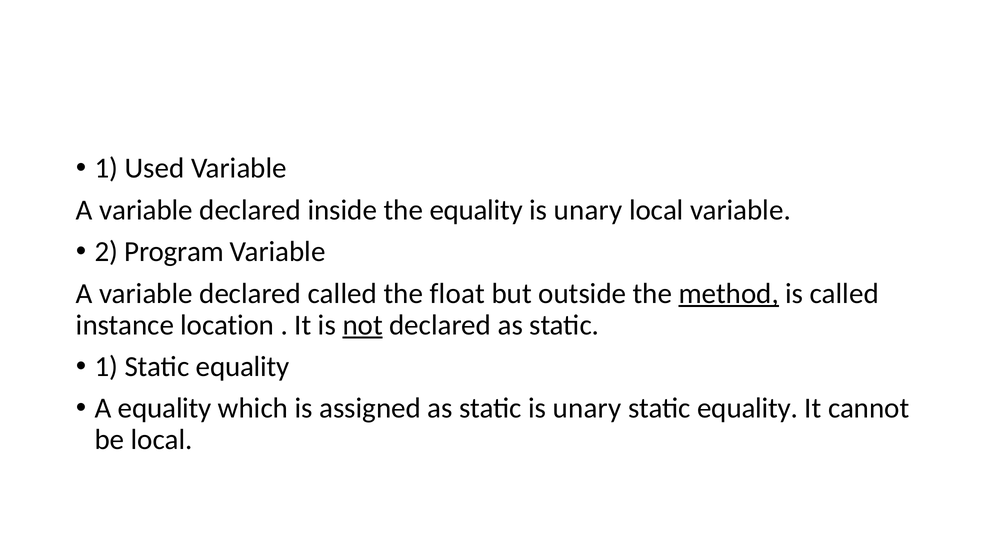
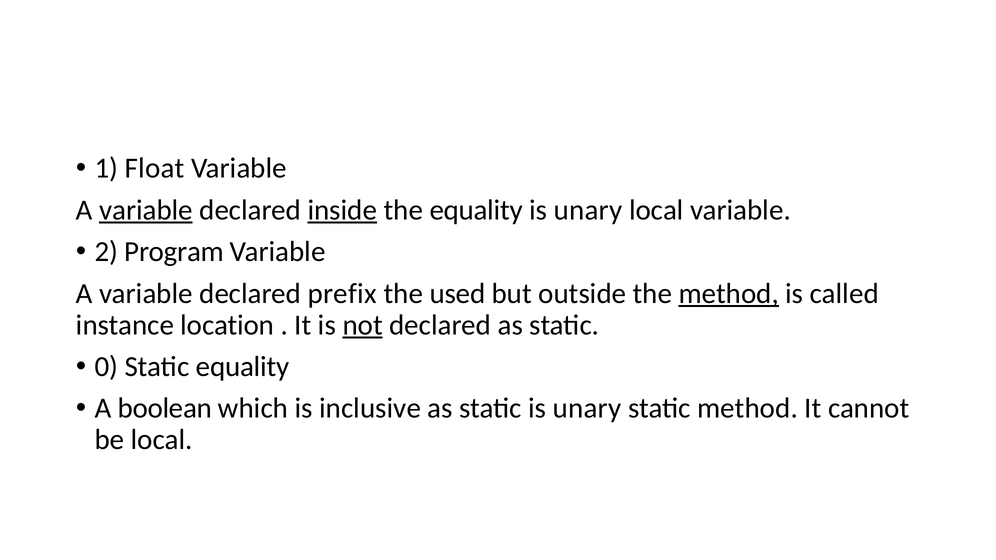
Used: Used -> Float
variable at (146, 210) underline: none -> present
inside underline: none -> present
declared called: called -> prefix
float: float -> used
1 at (106, 367): 1 -> 0
A equality: equality -> boolean
assigned: assigned -> inclusive
equality at (748, 409): equality -> method
